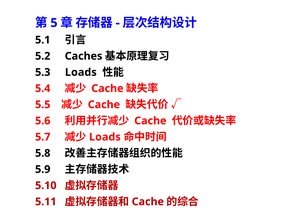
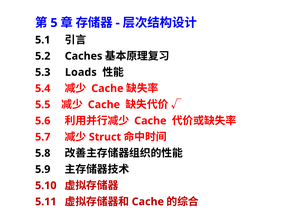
Loads at (105, 137): Loads -> Struct
